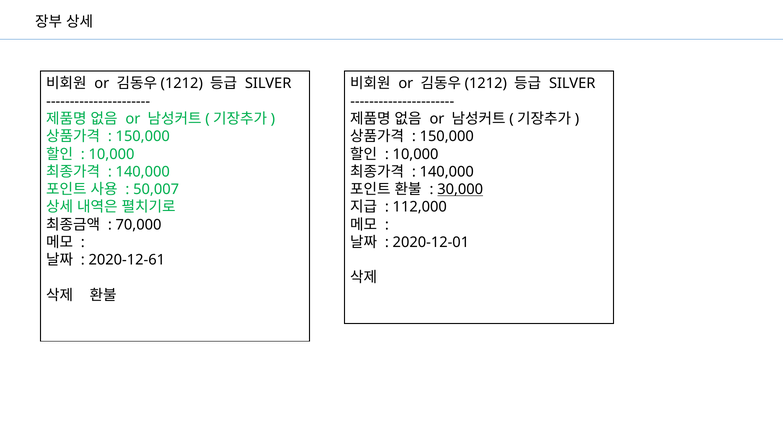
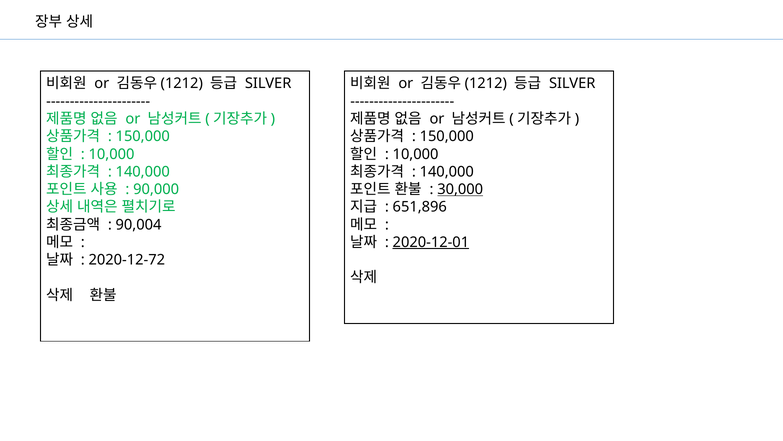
50,007: 50,007 -> 90,000
112,000: 112,000 -> 651,896
70,000: 70,000 -> 90,004
2020-12-01 underline: none -> present
2020-12-61: 2020-12-61 -> 2020-12-72
